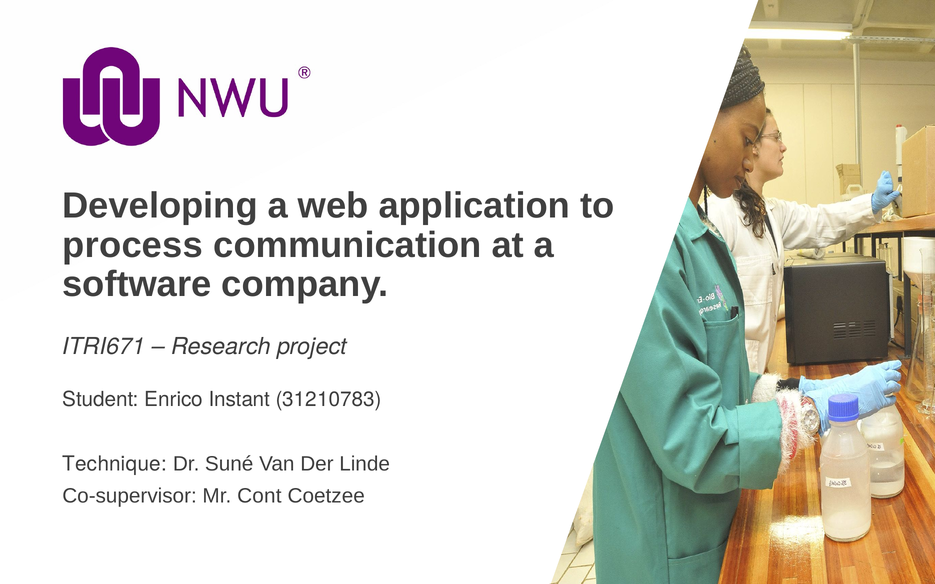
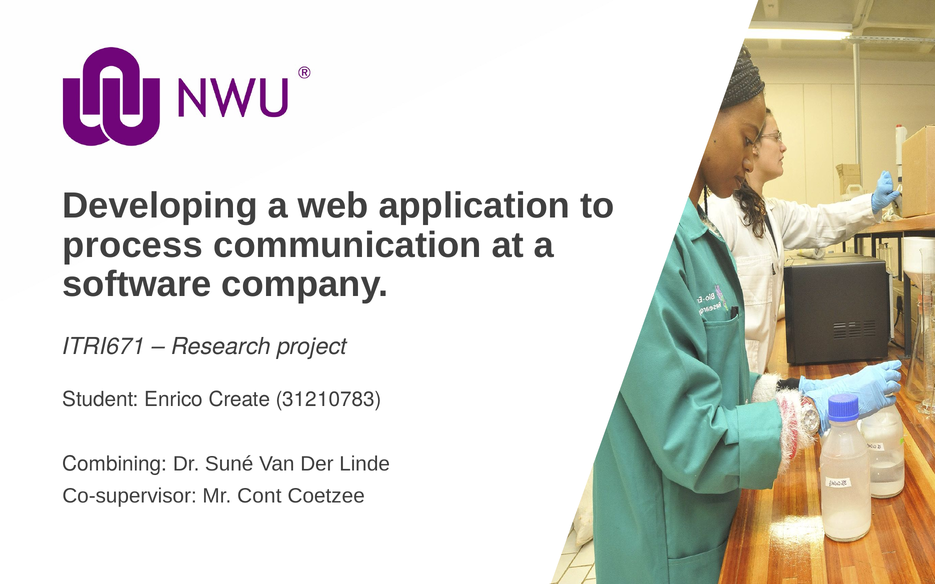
Instant: Instant -> Create
Technique: Technique -> Combining
